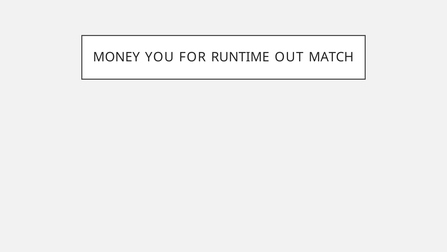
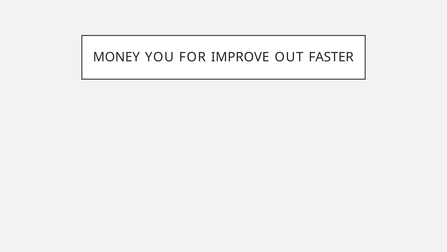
RUNTIME: RUNTIME -> IMPROVE
MATCH: MATCH -> FASTER
